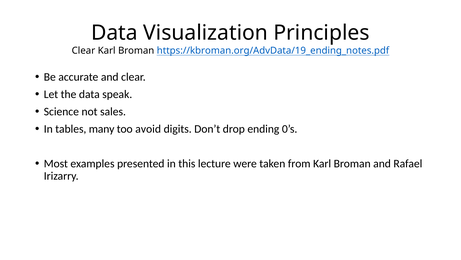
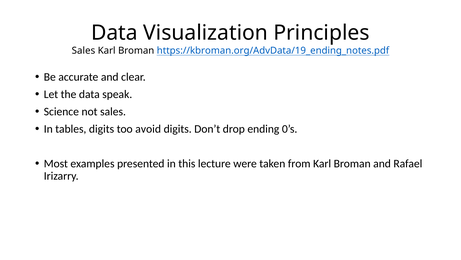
Clear at (83, 51): Clear -> Sales
tables many: many -> digits
